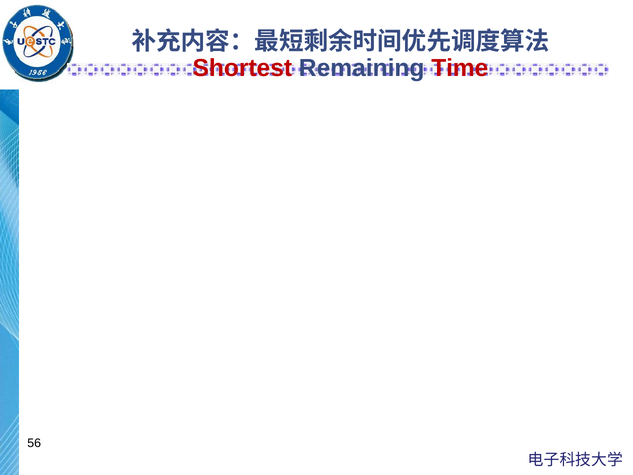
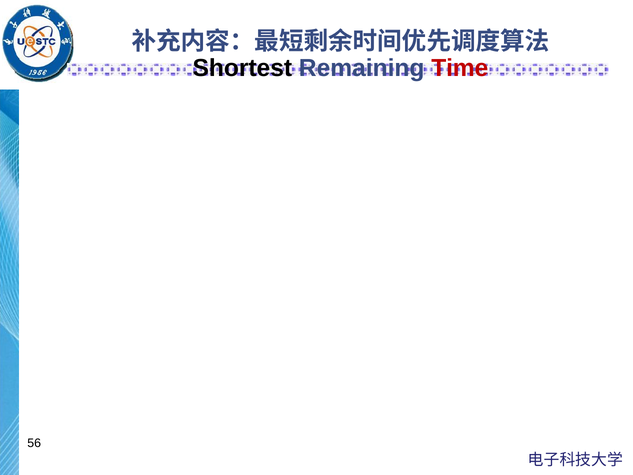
Shortest colour: red -> black
